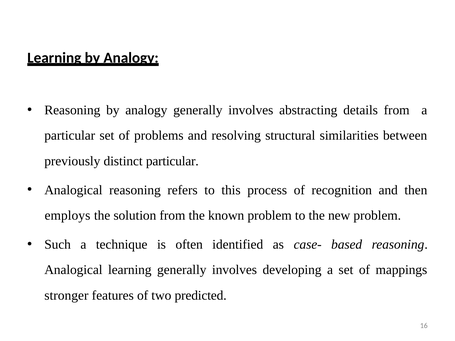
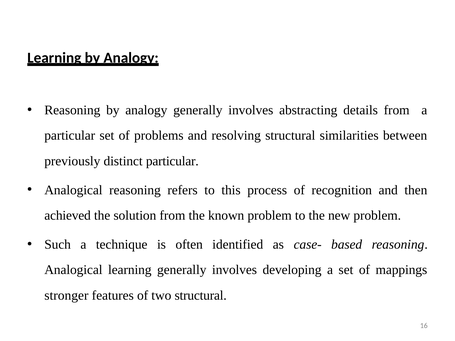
employs: employs -> achieved
two predicted: predicted -> structural
